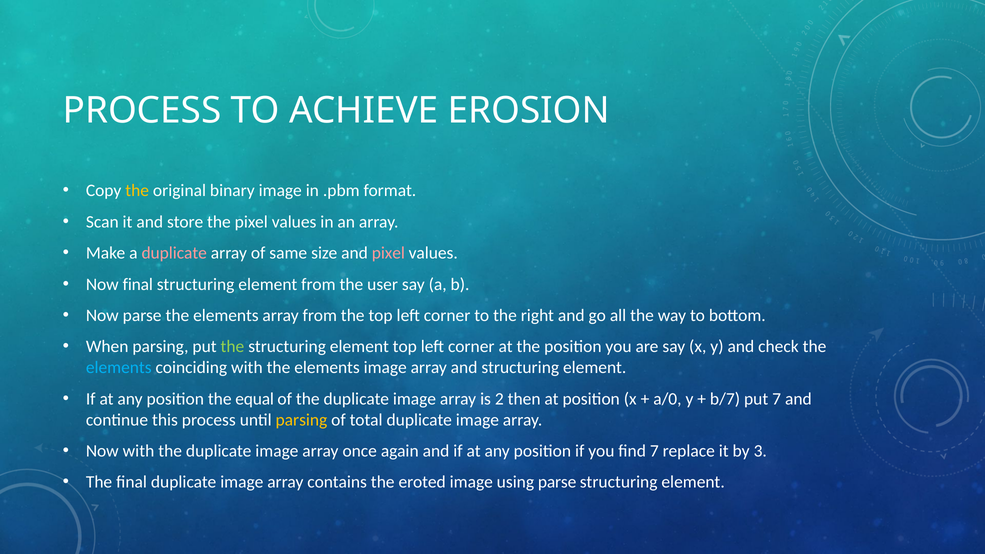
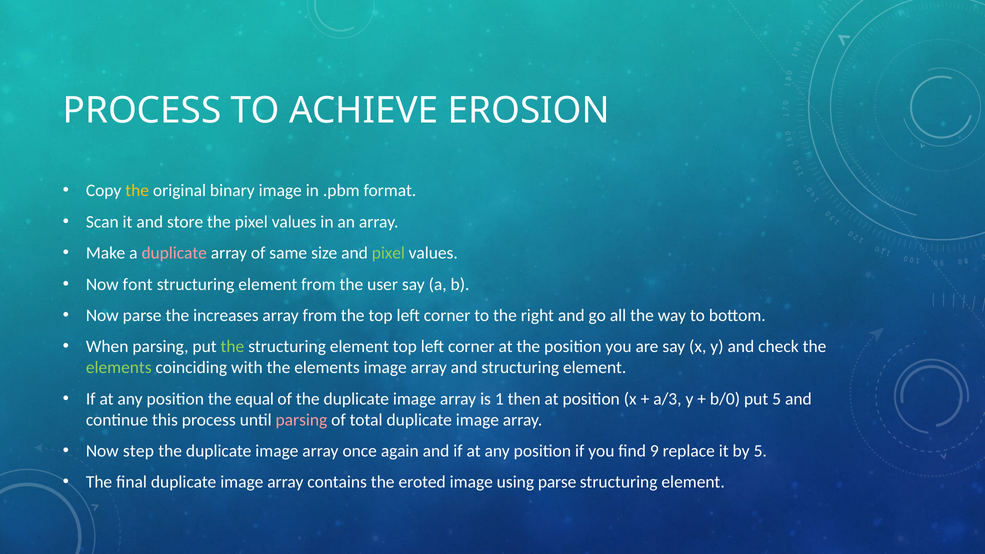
pixel at (388, 253) colour: pink -> light green
Now final: final -> font
parse the elements: elements -> increases
elements at (119, 368) colour: light blue -> light green
2: 2 -> 1
a/0: a/0 -> a/3
b/7: b/7 -> b/0
put 7: 7 -> 5
parsing at (301, 420) colour: yellow -> pink
Now with: with -> step
find 7: 7 -> 9
by 3: 3 -> 5
